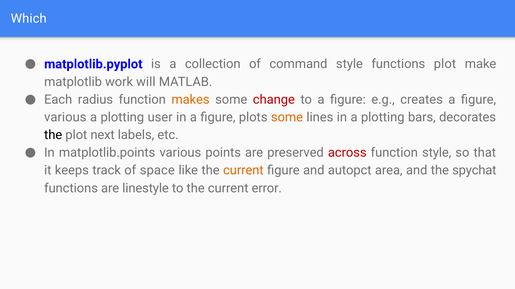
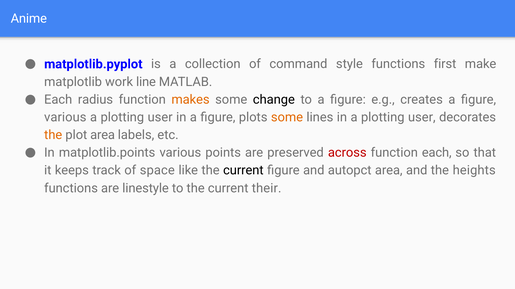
Which: Which -> Anime
functions plot: plot -> first
will: will -> line
change colour: red -> black
in a plotting bars: bars -> user
the at (53, 135) colour: black -> orange
plot next: next -> area
function style: style -> each
current at (243, 171) colour: orange -> black
spychat: spychat -> heights
error: error -> their
